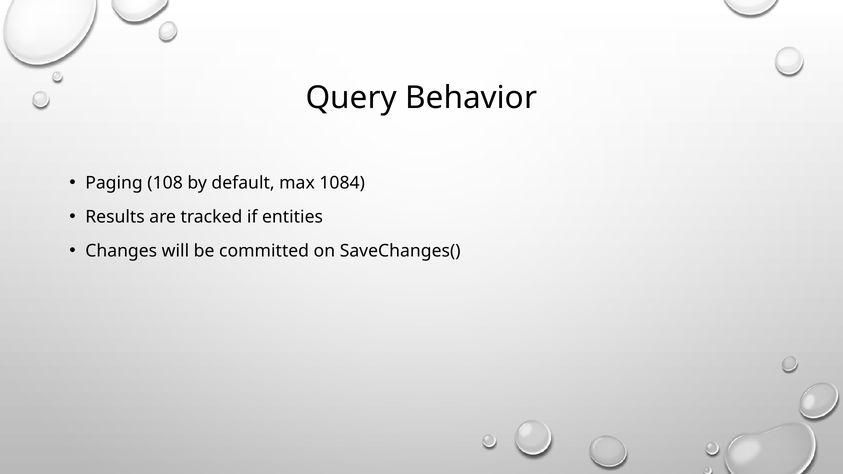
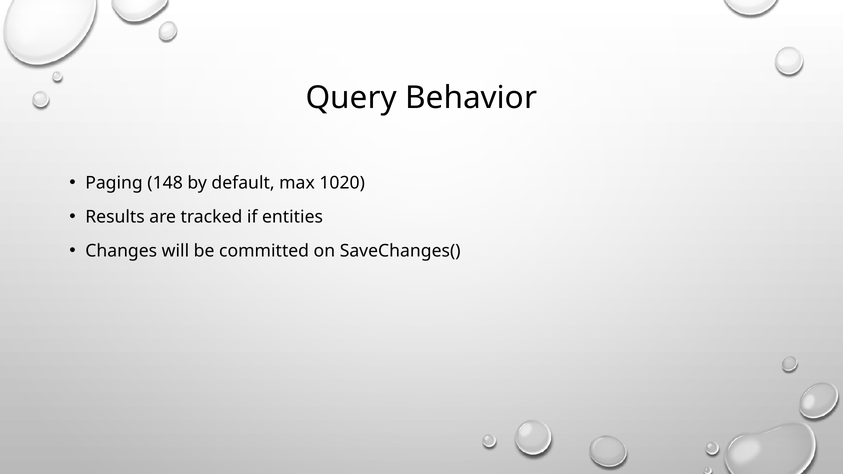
108: 108 -> 148
1084: 1084 -> 1020
